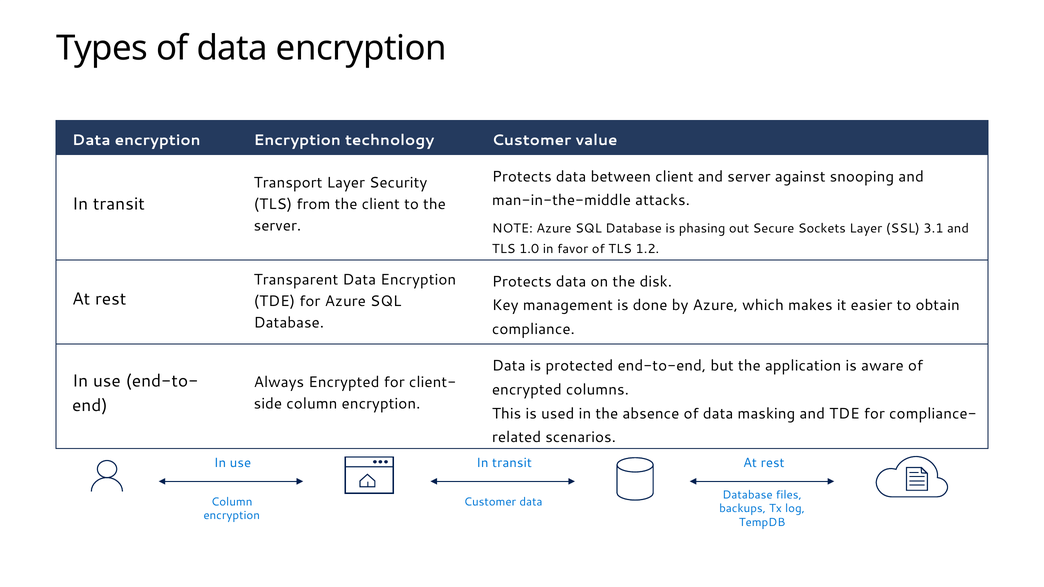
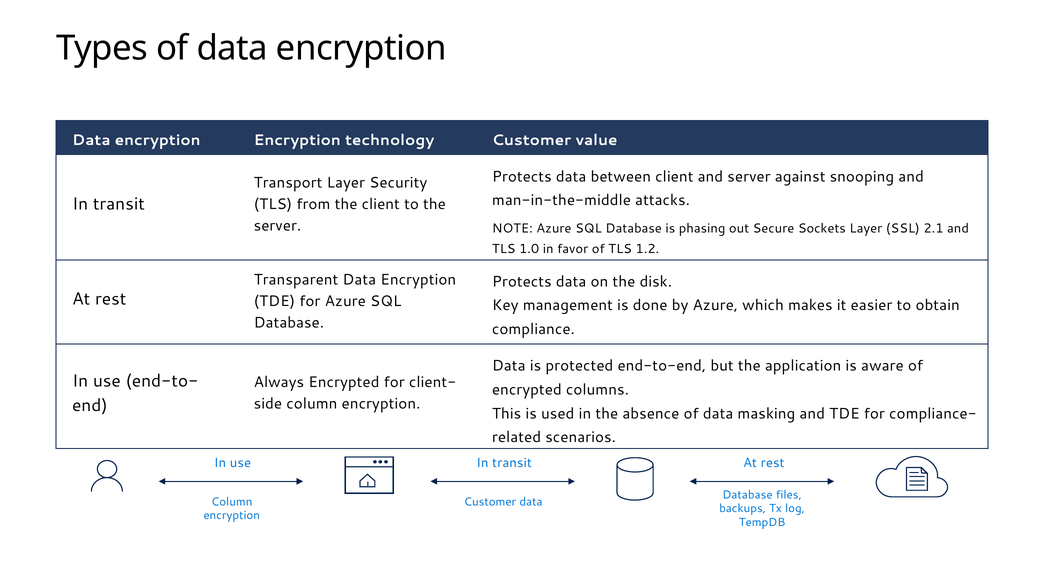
3.1: 3.1 -> 2.1
